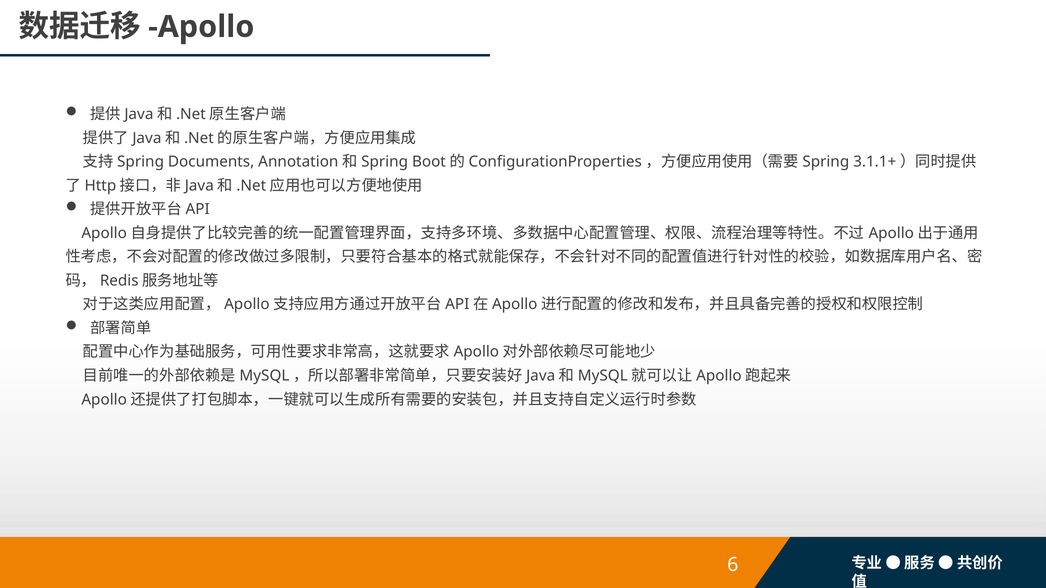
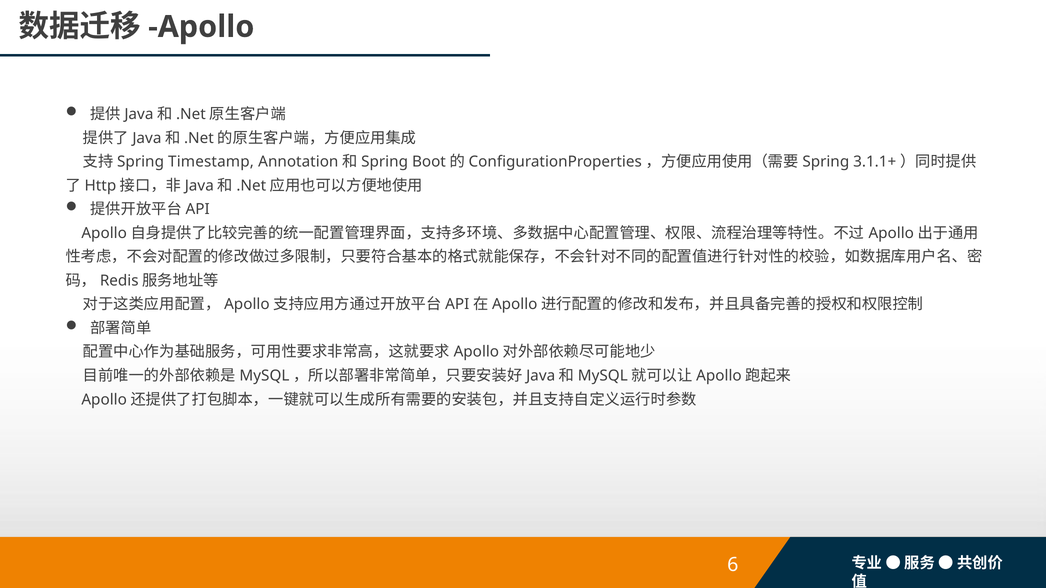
Documents: Documents -> Timestamp
